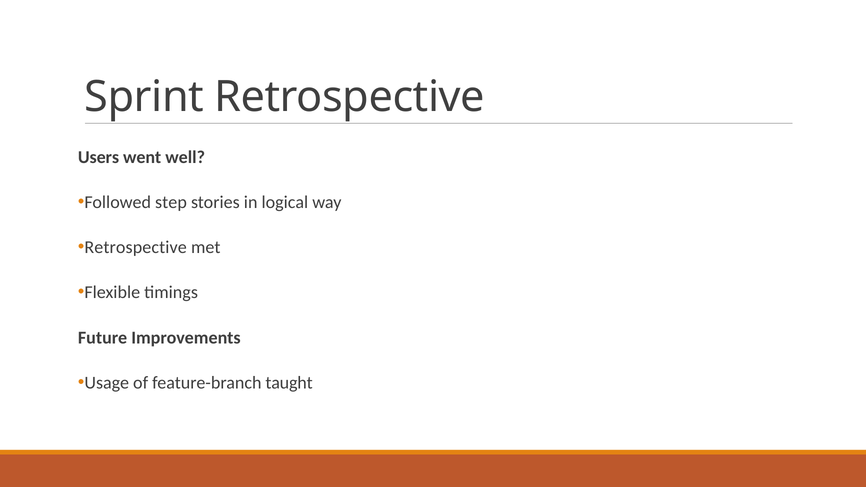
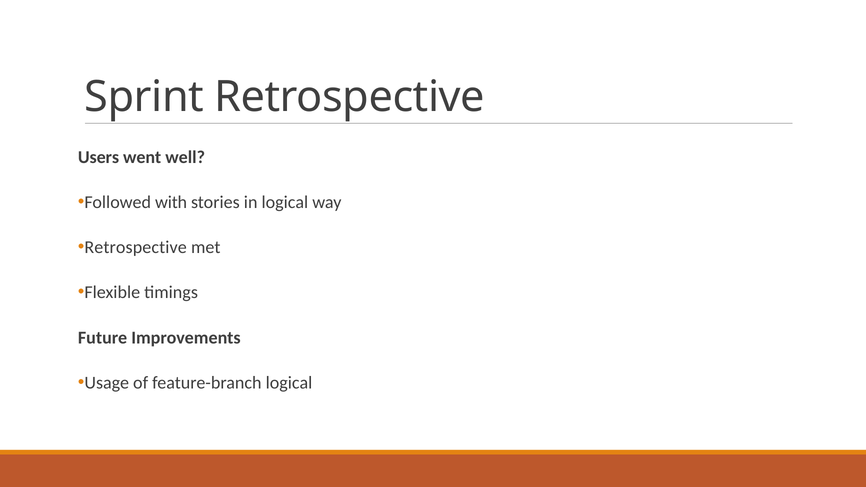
step: step -> with
feature-branch taught: taught -> logical
